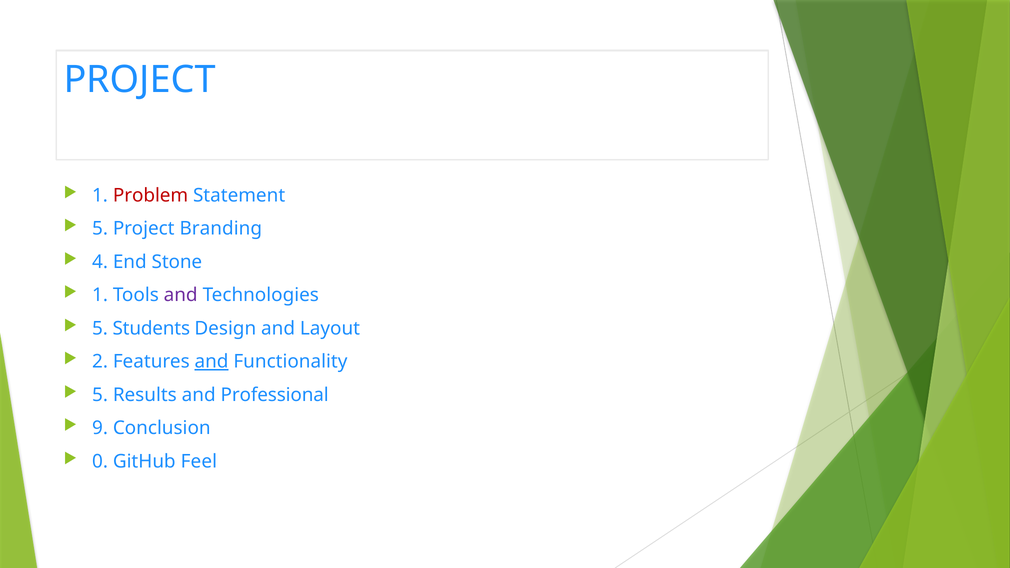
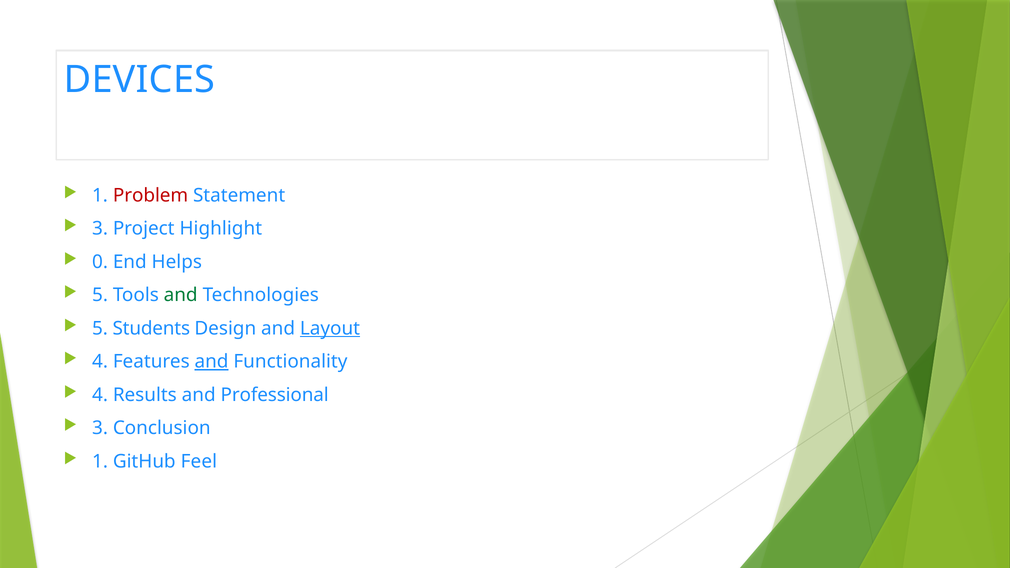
PROJECT at (140, 80): PROJECT -> DEVICES
5 at (100, 229): 5 -> 3
Branding: Branding -> Highlight
4: 4 -> 0
Stone: Stone -> Helps
1 at (100, 295): 1 -> 5
and at (181, 295) colour: purple -> green
Layout underline: none -> present
2 at (100, 362): 2 -> 4
5 at (100, 395): 5 -> 4
9 at (100, 428): 9 -> 3
0 at (100, 461): 0 -> 1
